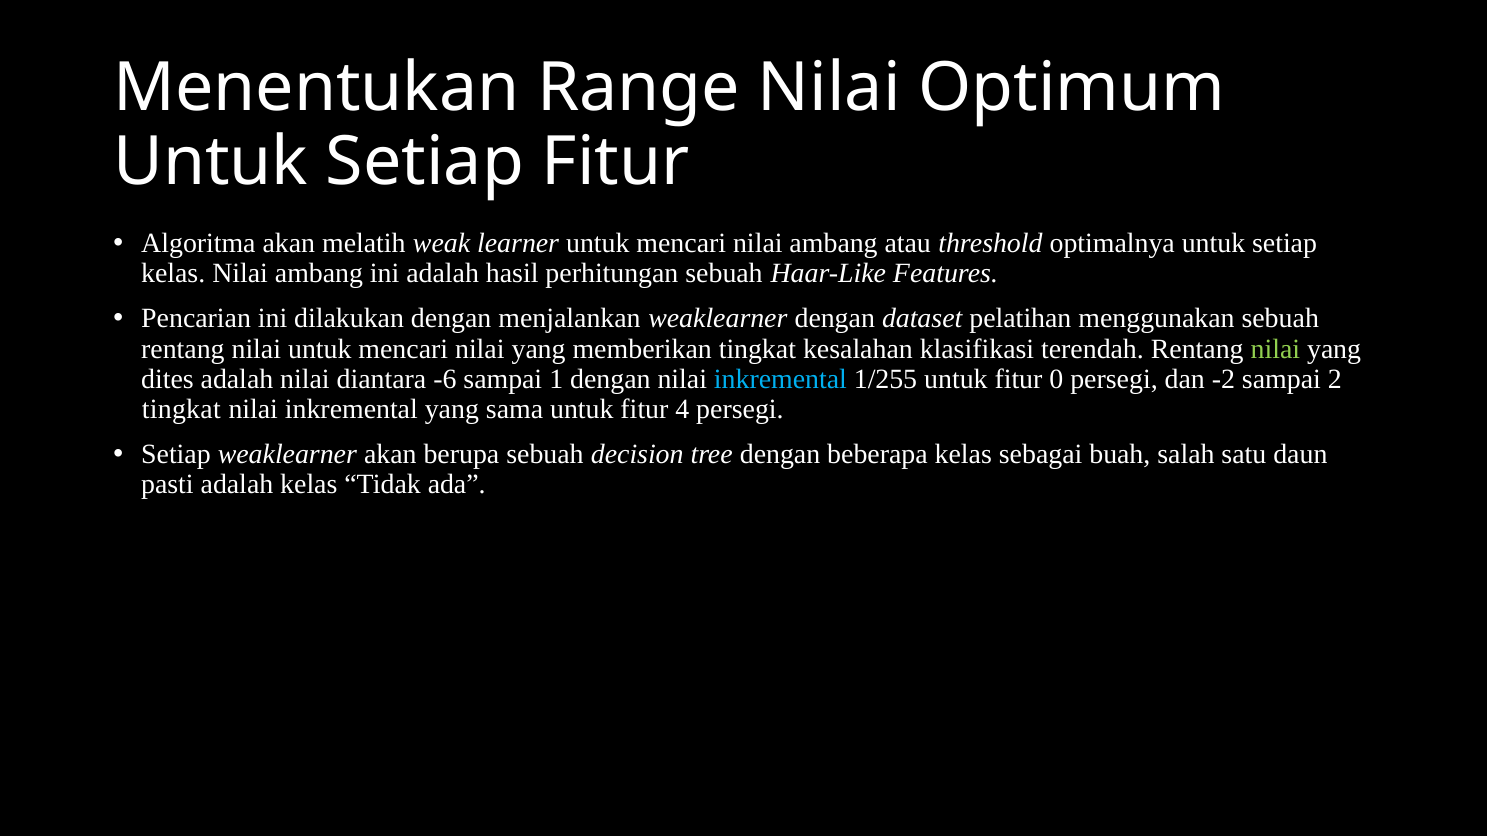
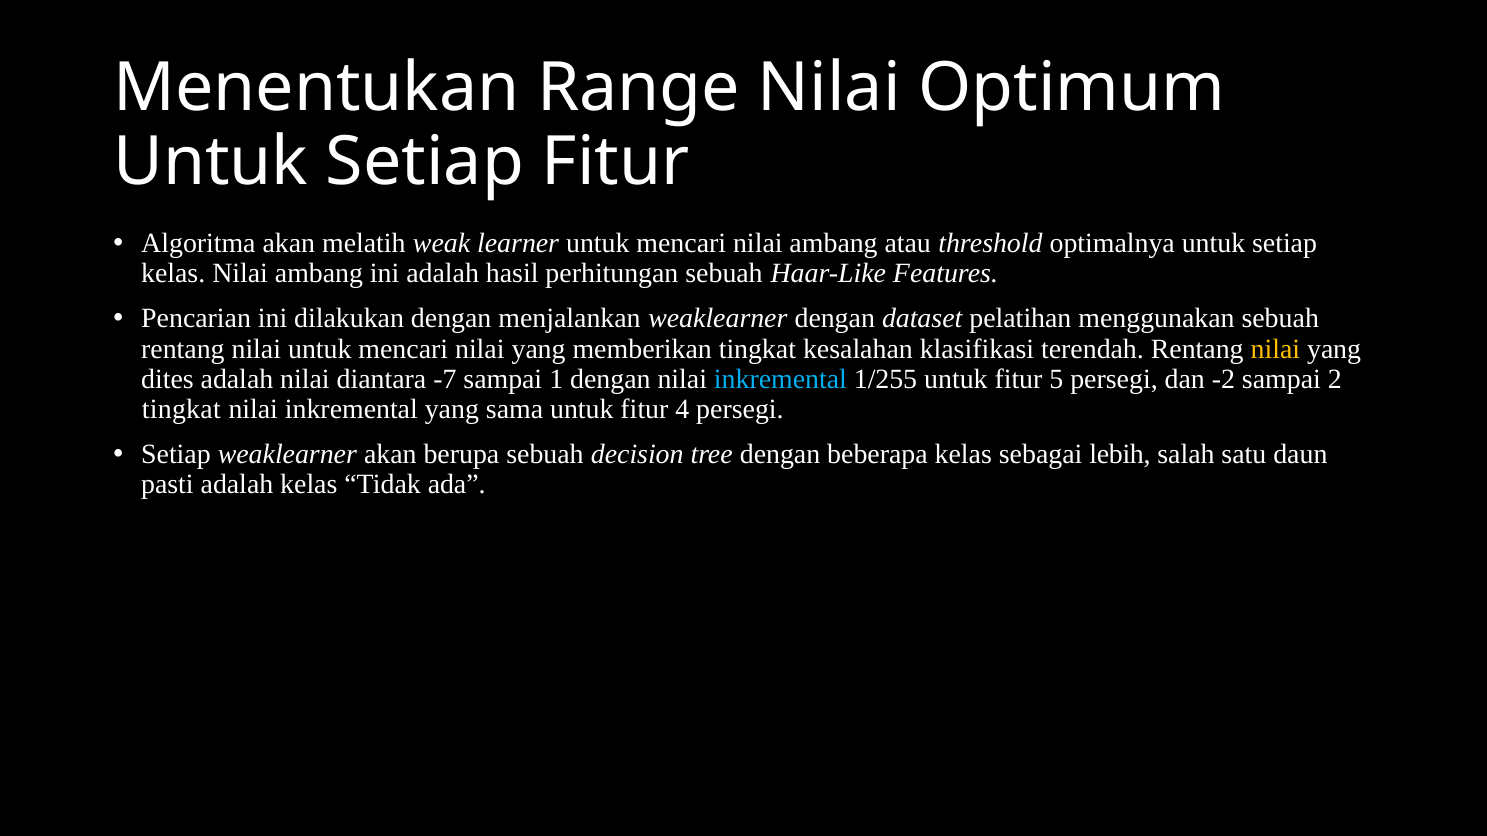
nilai at (1275, 349) colour: light green -> yellow
-6: -6 -> -7
0: 0 -> 5
buah: buah -> lebih
